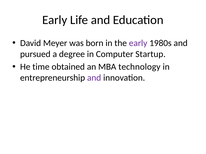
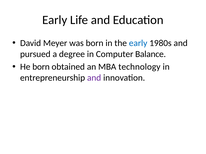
early at (138, 43) colour: purple -> blue
Startup: Startup -> Balance
He time: time -> born
